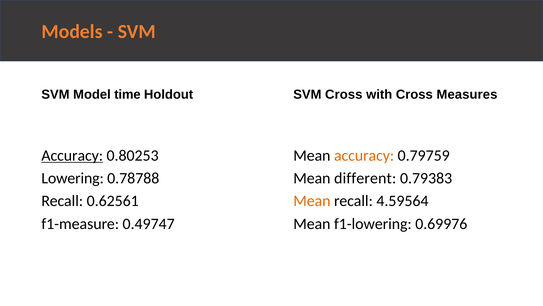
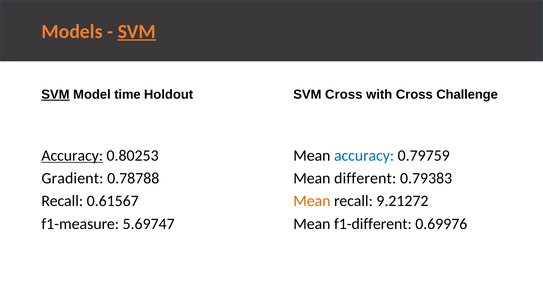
SVM at (137, 31) underline: none -> present
SVM at (55, 94) underline: none -> present
Measures: Measures -> Challenge
accuracy at (364, 155) colour: orange -> blue
Lowering: Lowering -> Gradient
0.62561: 0.62561 -> 0.61567
4.59564: 4.59564 -> 9.21272
0.49747: 0.49747 -> 5.69747
f1-lowering: f1-lowering -> f1-different
